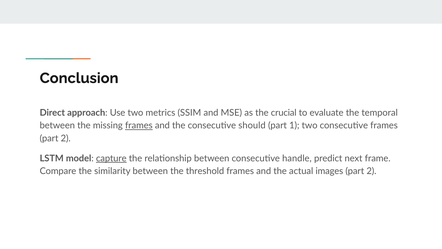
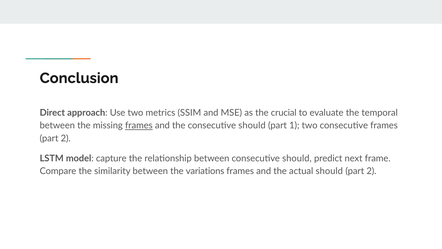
capture underline: present -> none
between consecutive handle: handle -> should
threshold: threshold -> variations
actual images: images -> should
